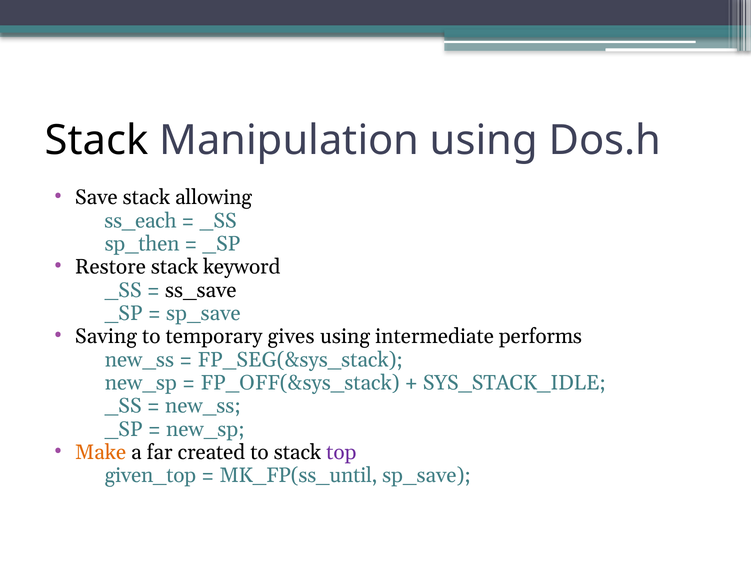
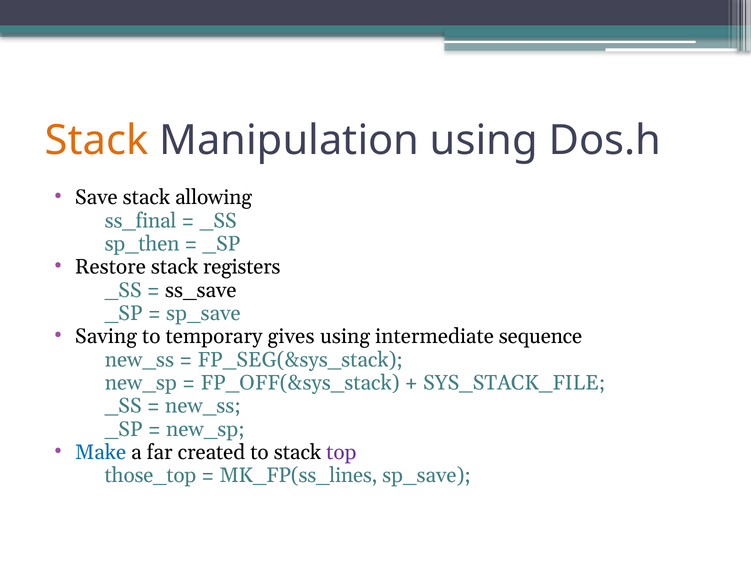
Stack at (97, 141) colour: black -> orange
ss_each: ss_each -> ss_final
keyword: keyword -> registers
performs: performs -> sequence
SYS_STACK_IDLE: SYS_STACK_IDLE -> SYS_STACK_FILE
Make colour: orange -> blue
given_top: given_top -> those_top
MK_FP(ss_until: MK_FP(ss_until -> MK_FP(ss_lines
